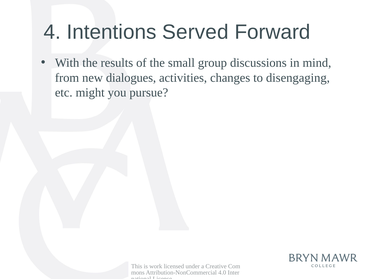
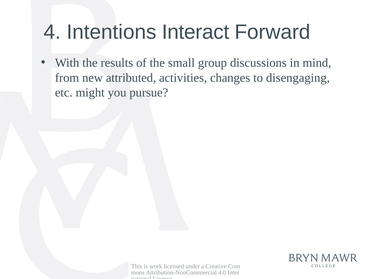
Served: Served -> Interact
dialogues: dialogues -> attributed
